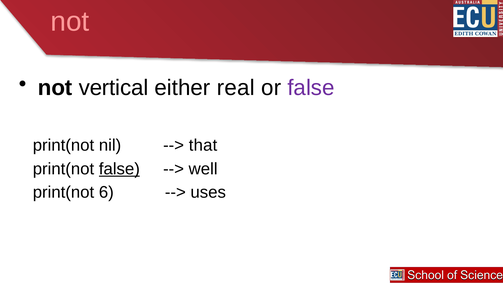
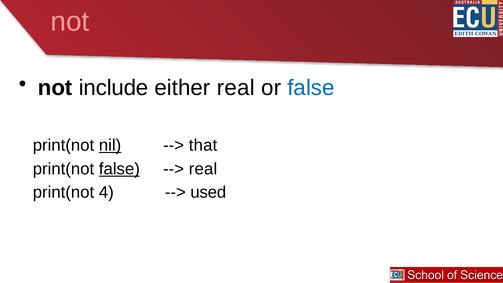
vertical: vertical -> include
false at (311, 88) colour: purple -> blue
nil underline: none -> present
well at (203, 169): well -> real
6: 6 -> 4
uses: uses -> used
